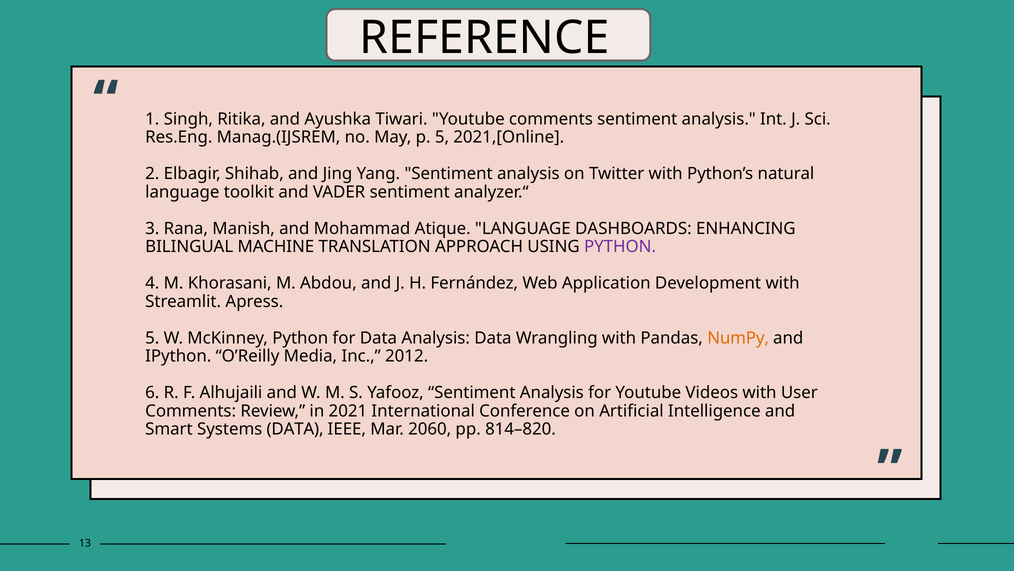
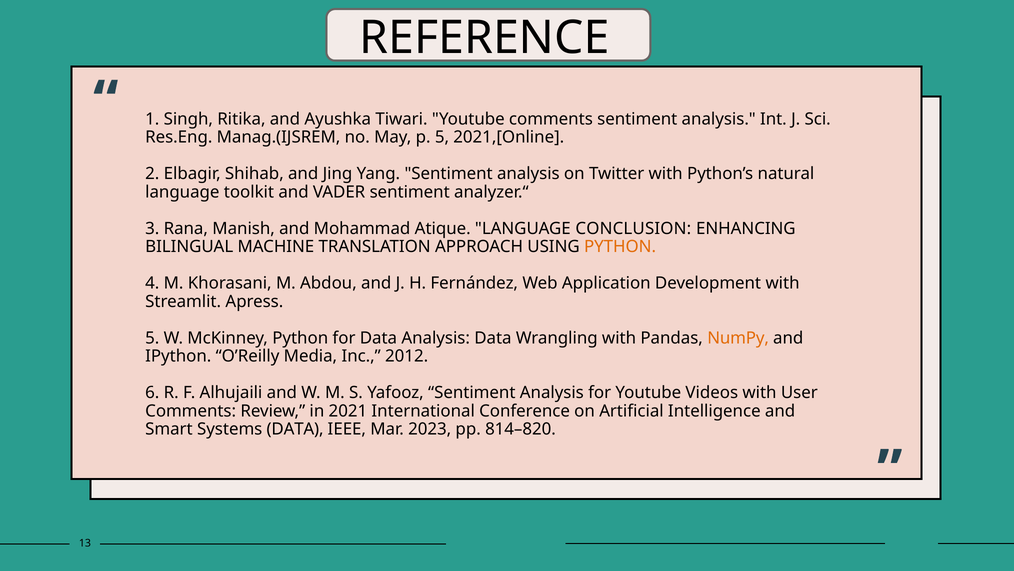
DASHBOARDS: DASHBOARDS -> CONCLUSION
PYTHON at (620, 246) colour: purple -> orange
2060: 2060 -> 2023
